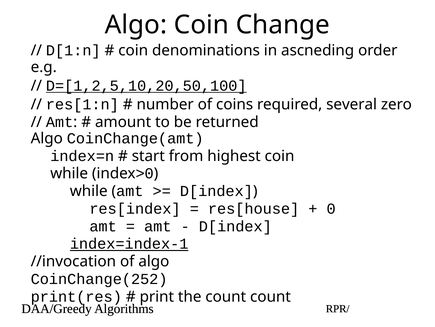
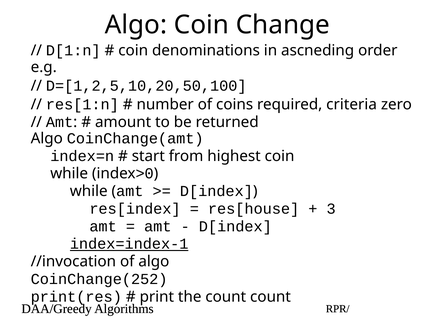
D=[1,2,5,10,20,50,100 underline: present -> none
several: several -> criteria
0: 0 -> 3
